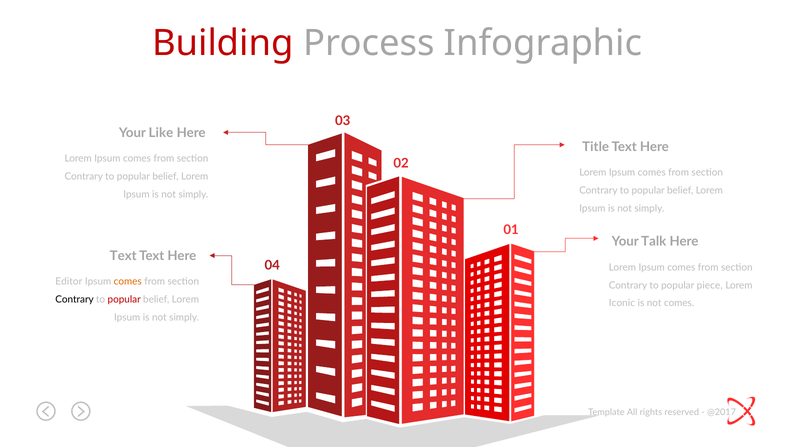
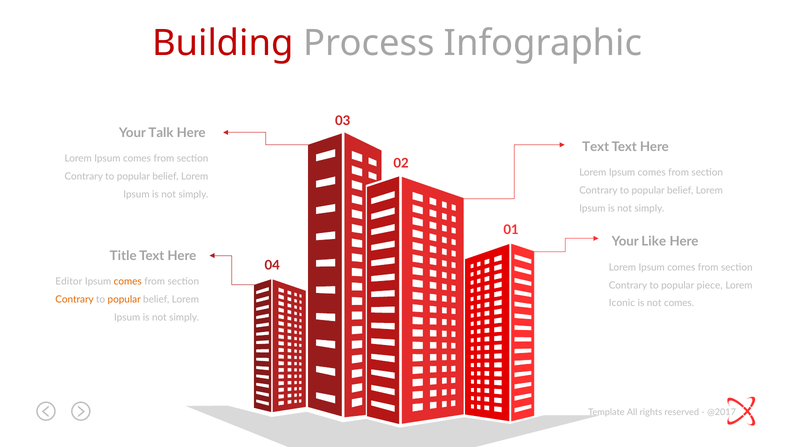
Like: Like -> Talk
Title at (596, 147): Title -> Text
Talk: Talk -> Like
Text at (123, 256): Text -> Title
Contrary at (75, 300) colour: black -> orange
popular at (124, 300) colour: red -> orange
